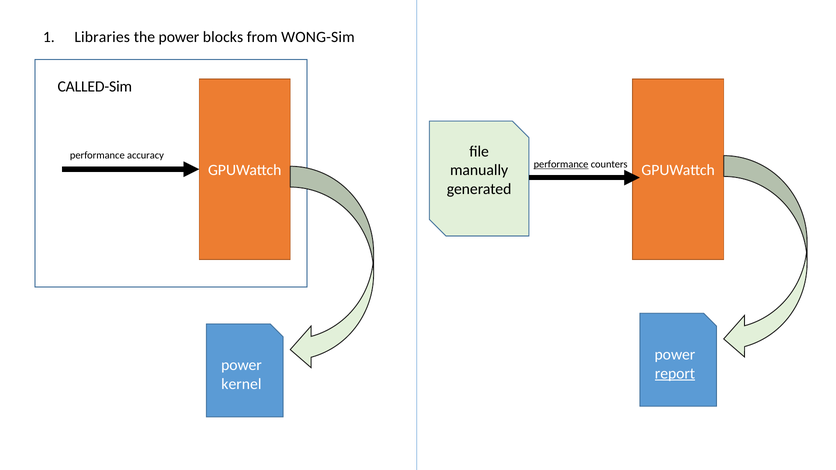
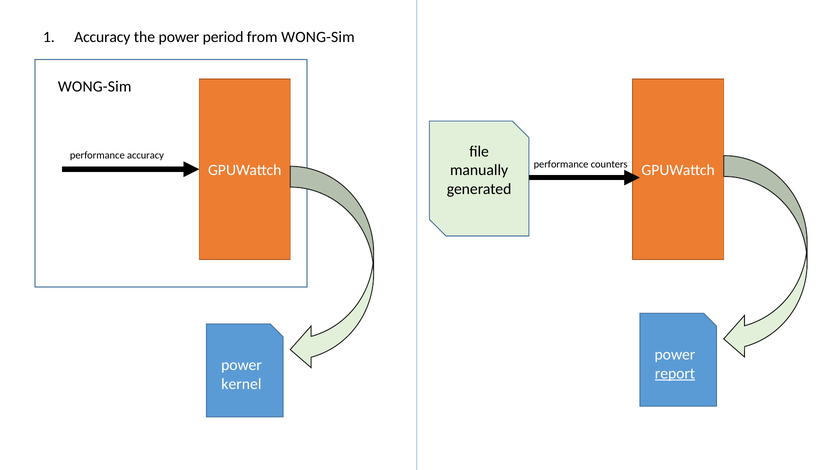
Libraries at (102, 37): Libraries -> Accuracy
blocks: blocks -> period
CALLED-Sim at (95, 86): CALLED-Sim -> WONG-Sim
performance at (561, 164) underline: present -> none
